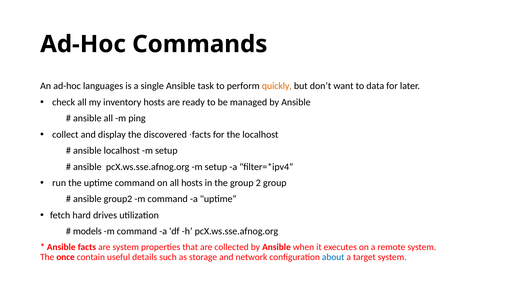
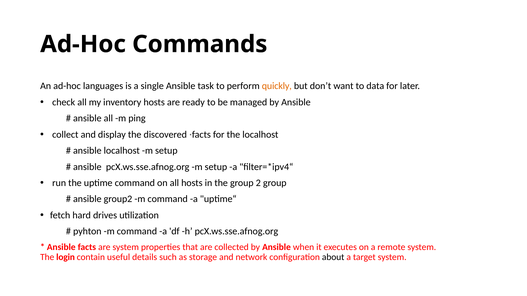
models: models -> pyhton
once: once -> login
about colour: blue -> black
